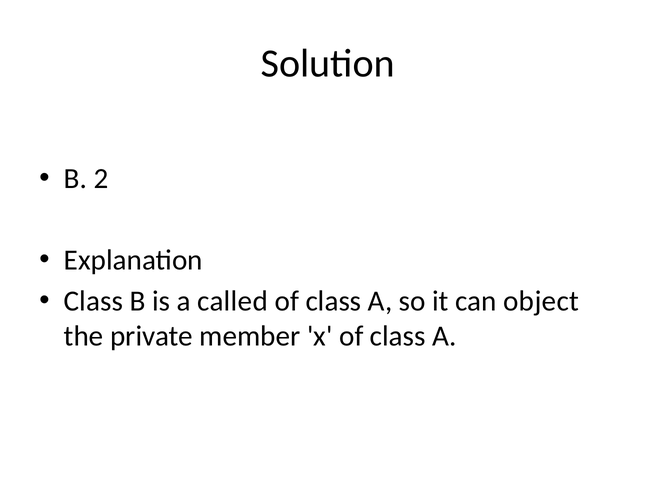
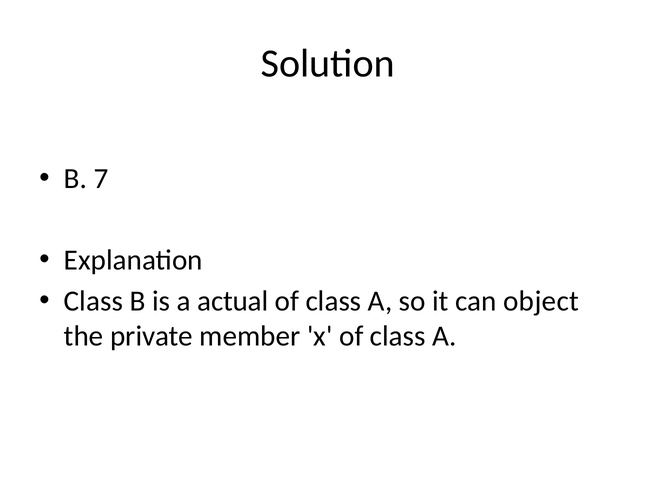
2: 2 -> 7
called: called -> actual
